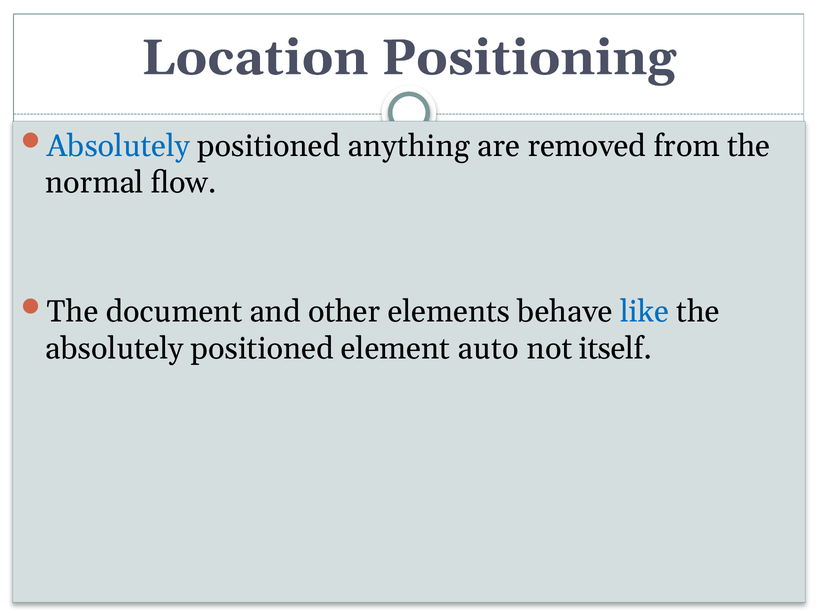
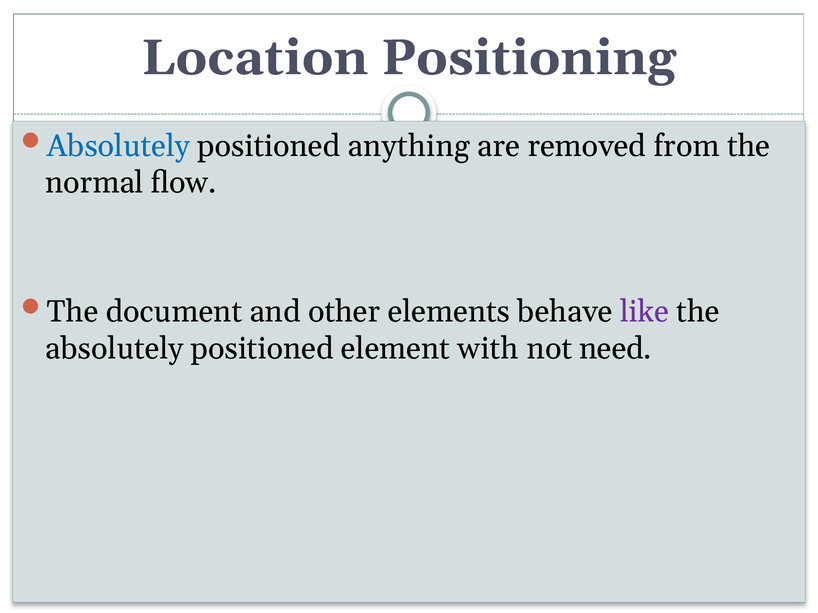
like colour: blue -> purple
auto: auto -> with
itself: itself -> need
